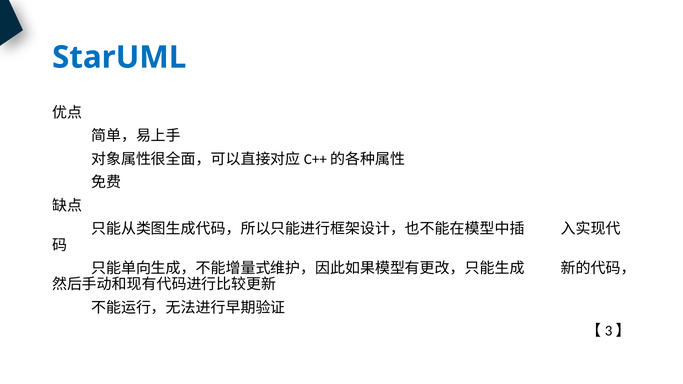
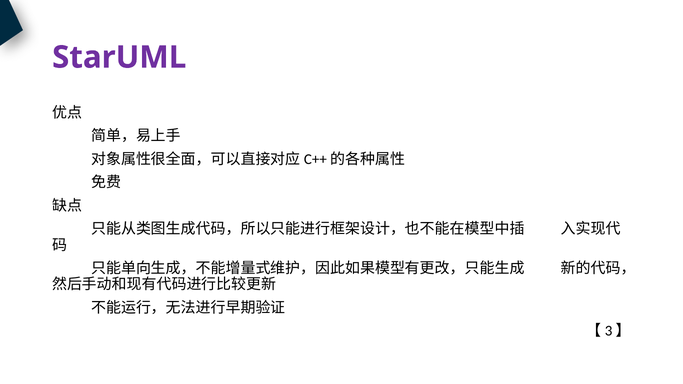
StarUML colour: blue -> purple
